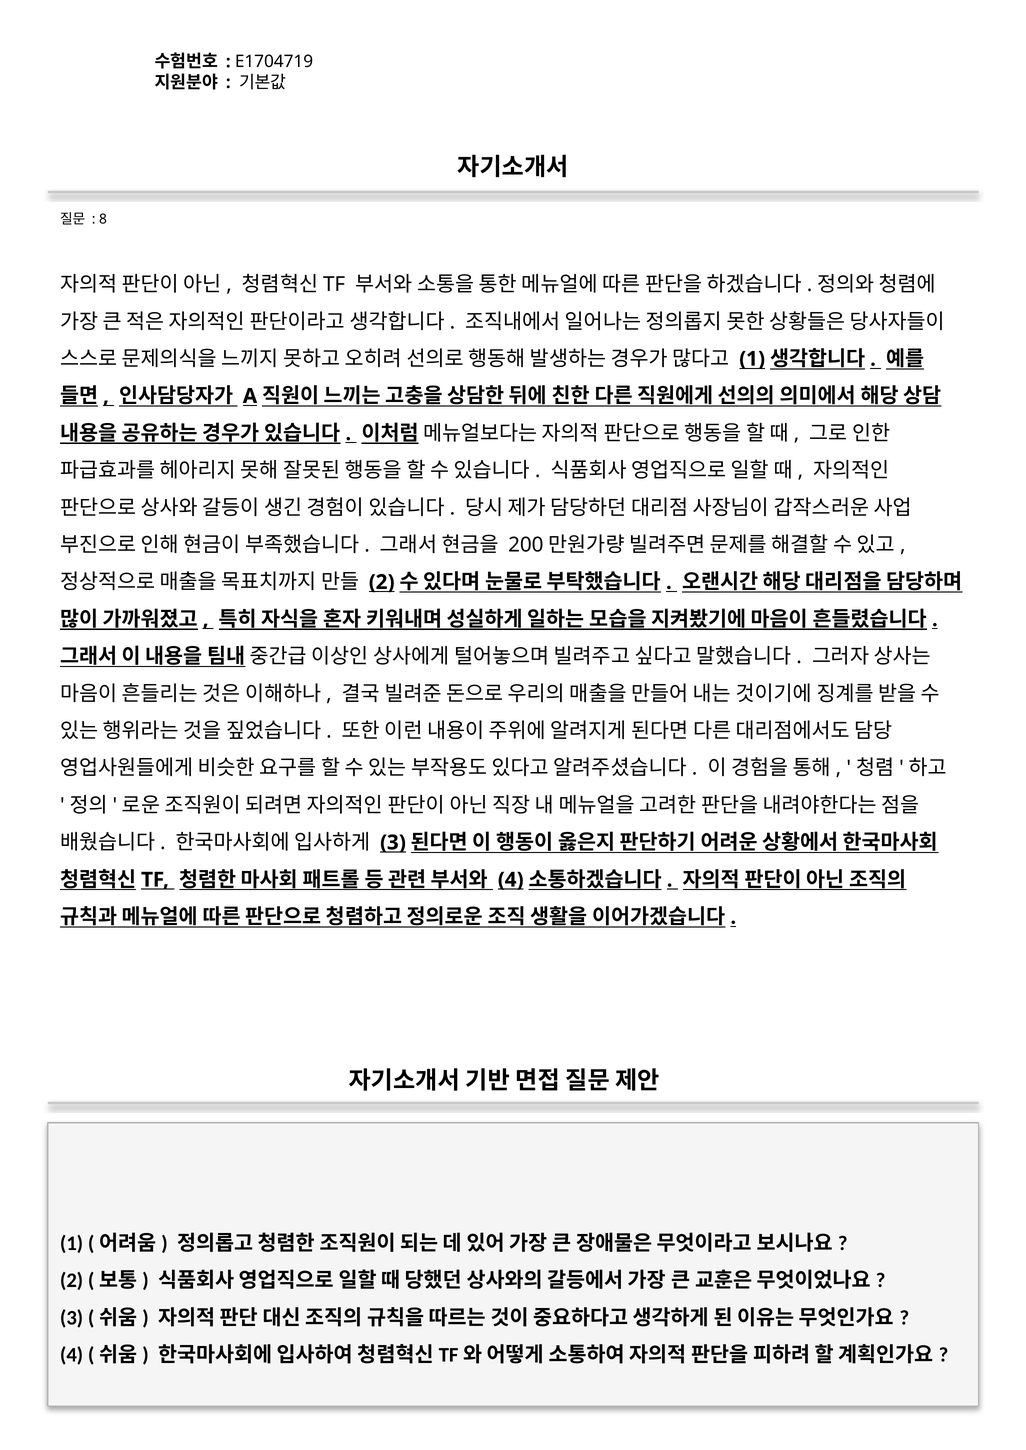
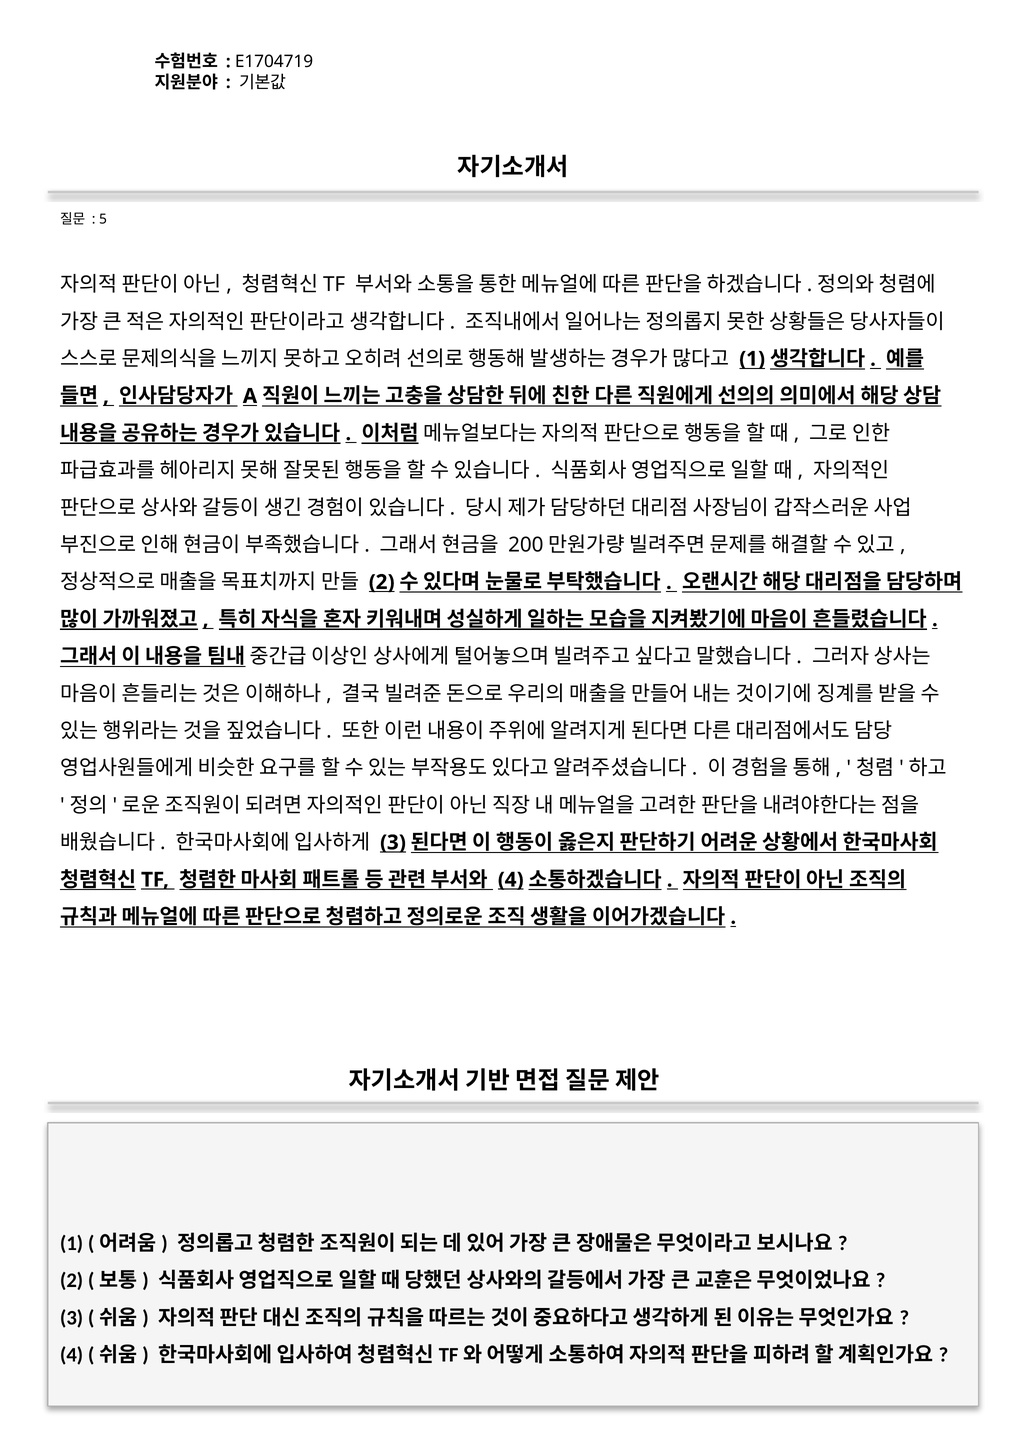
8: 8 -> 5
